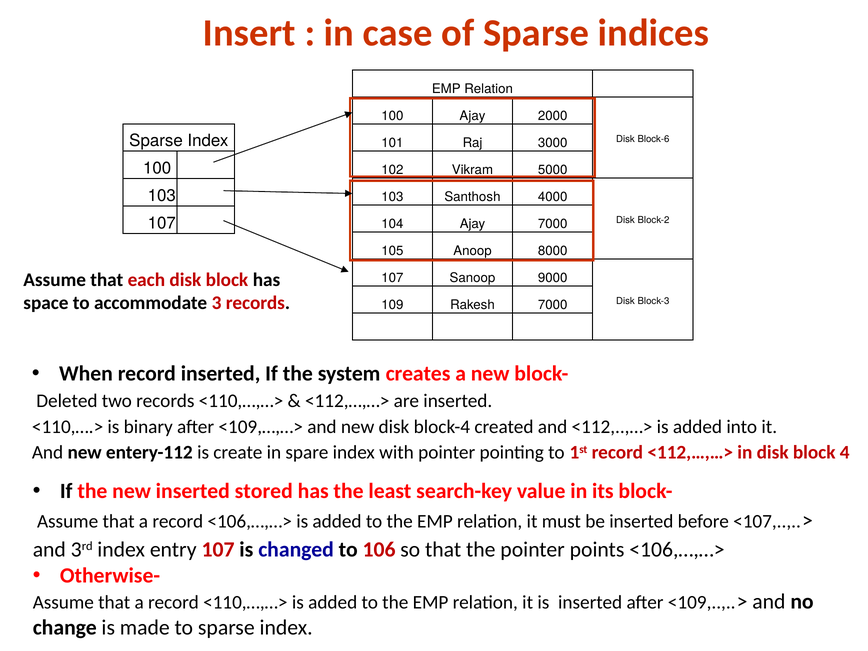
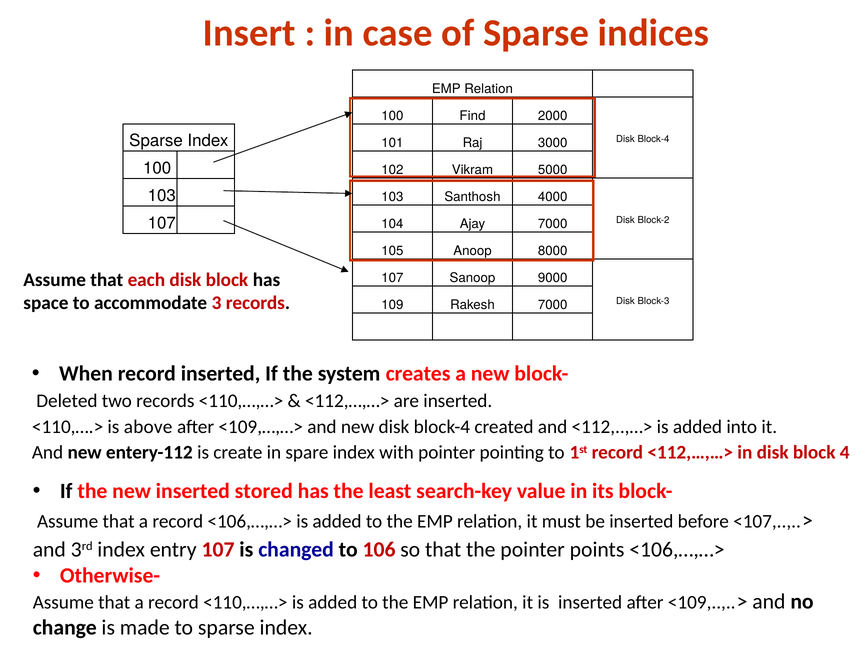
100 Ajay: Ajay -> Find
Block-6 at (653, 139): Block-6 -> Block-4
binary: binary -> above
